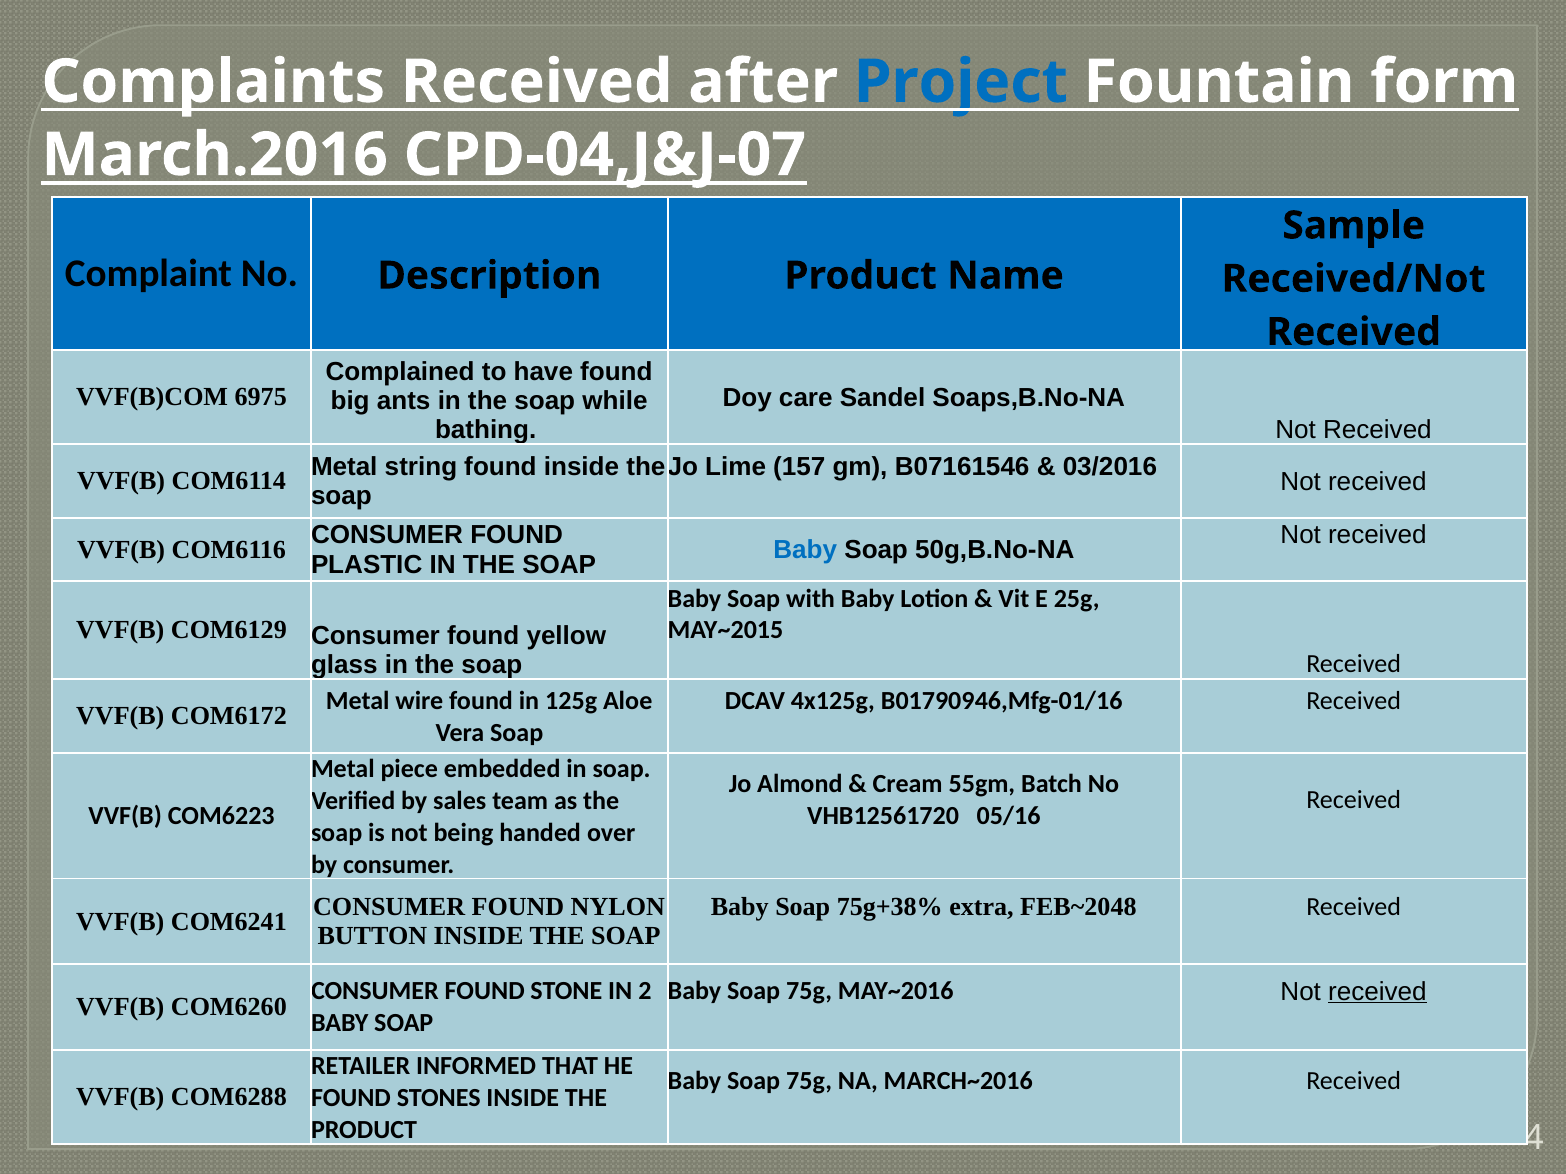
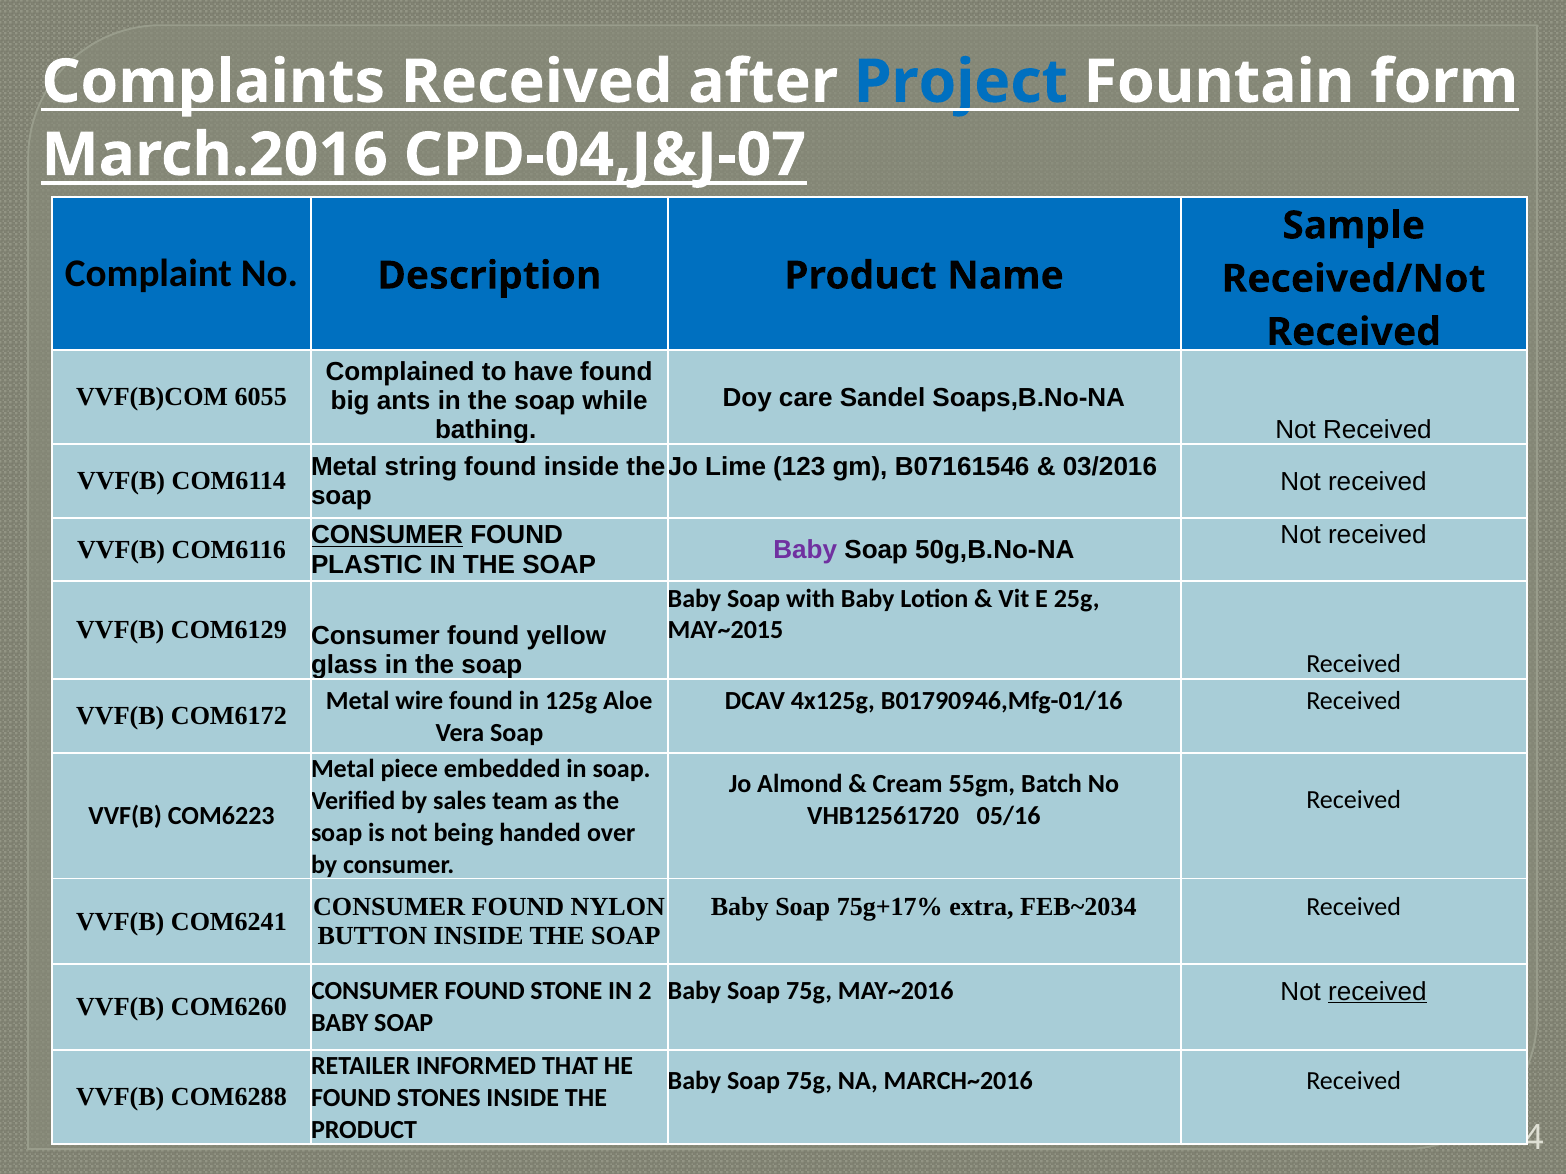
6975: 6975 -> 6055
157: 157 -> 123
CONSUMER at (387, 536) underline: none -> present
Baby at (805, 550) colour: blue -> purple
75g+38%: 75g+38% -> 75g+17%
FEB~2048: FEB~2048 -> FEB~2034
